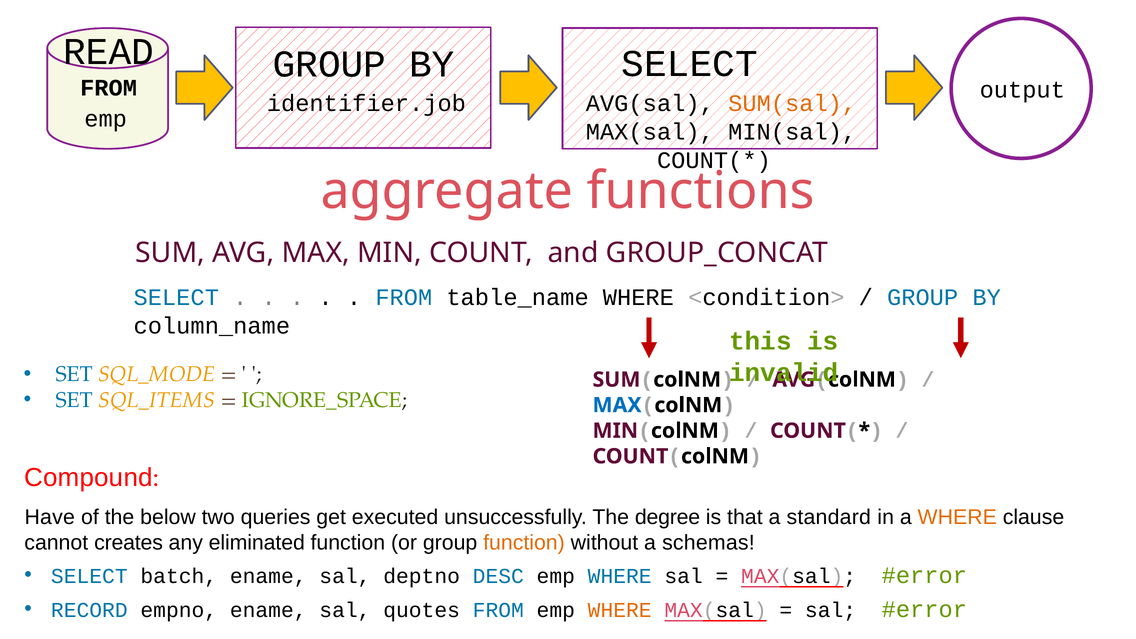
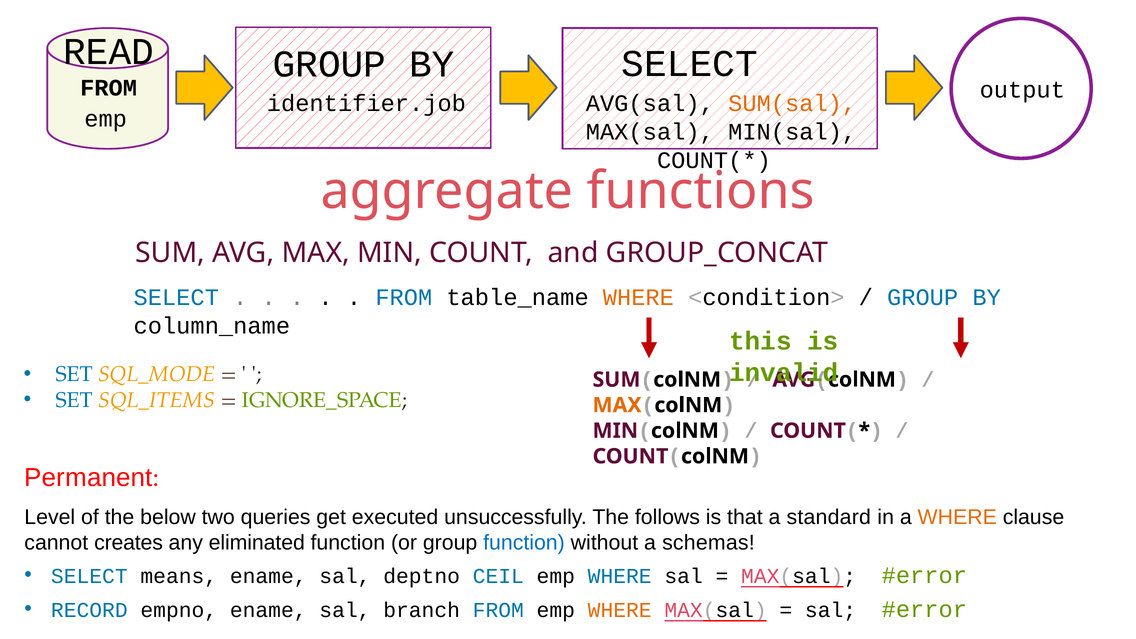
WHERE at (638, 298) colour: black -> orange
MAX at (617, 405) colour: blue -> orange
Compound: Compound -> Permanent
Have: Have -> Level
degree: degree -> follows
function at (524, 543) colour: orange -> blue
batch: batch -> means
DESC: DESC -> CEIL
quotes: quotes -> branch
